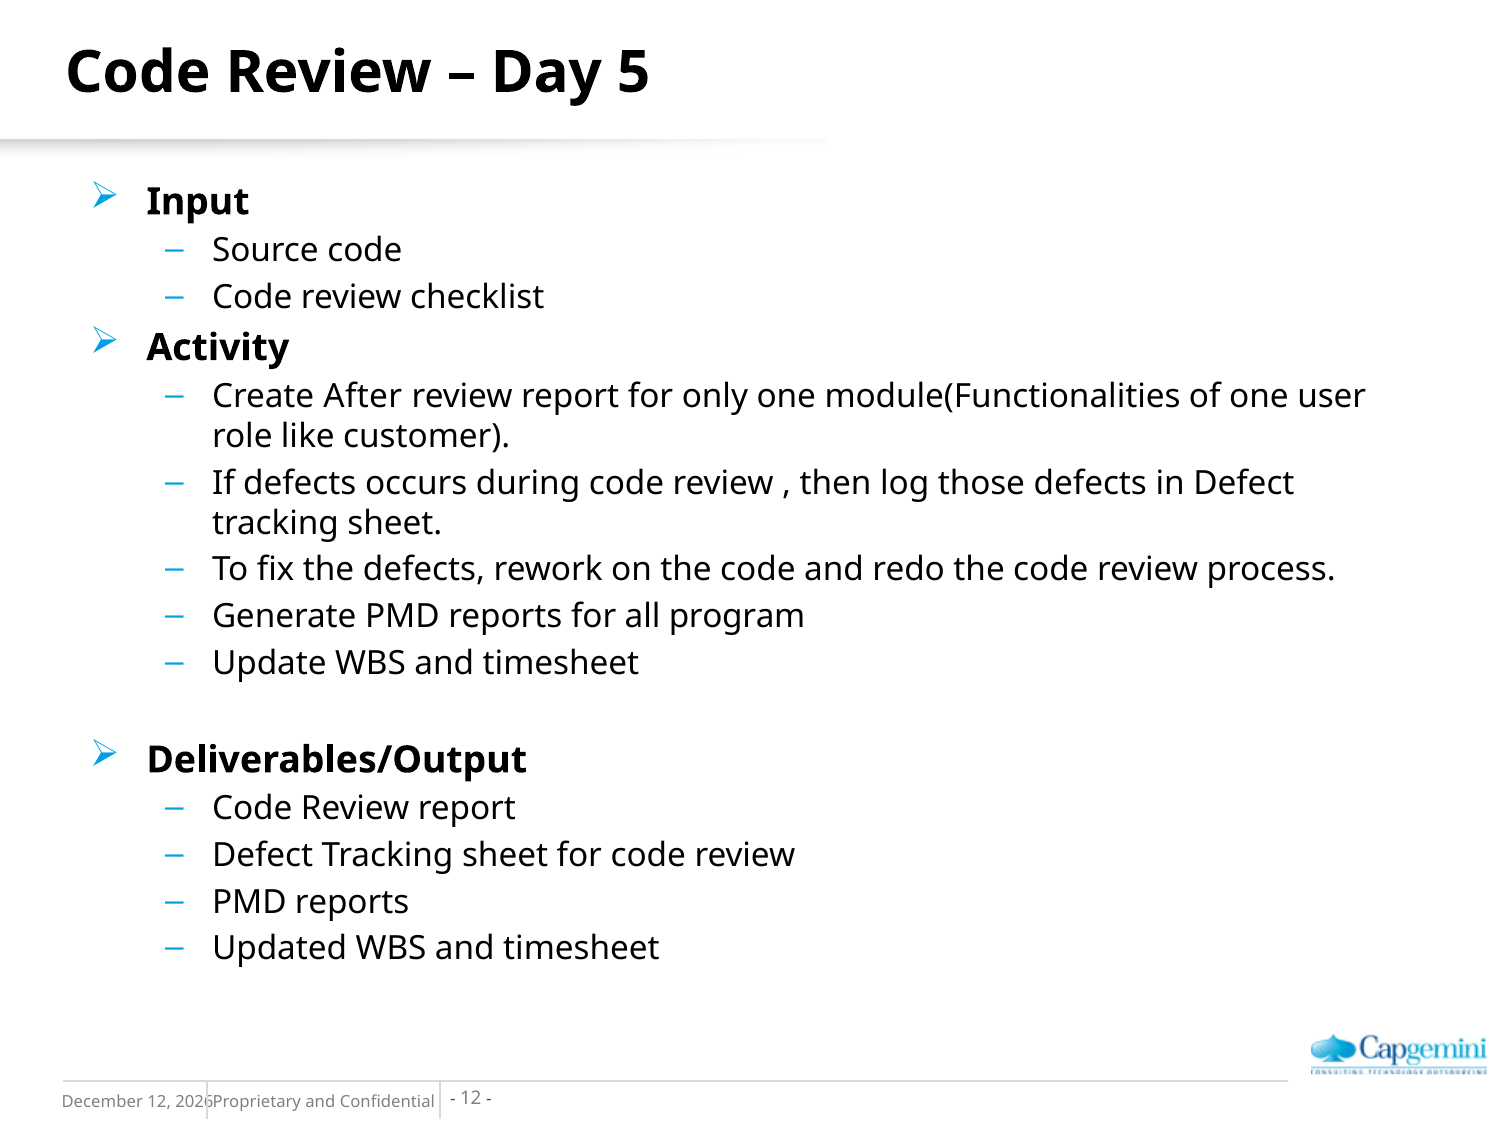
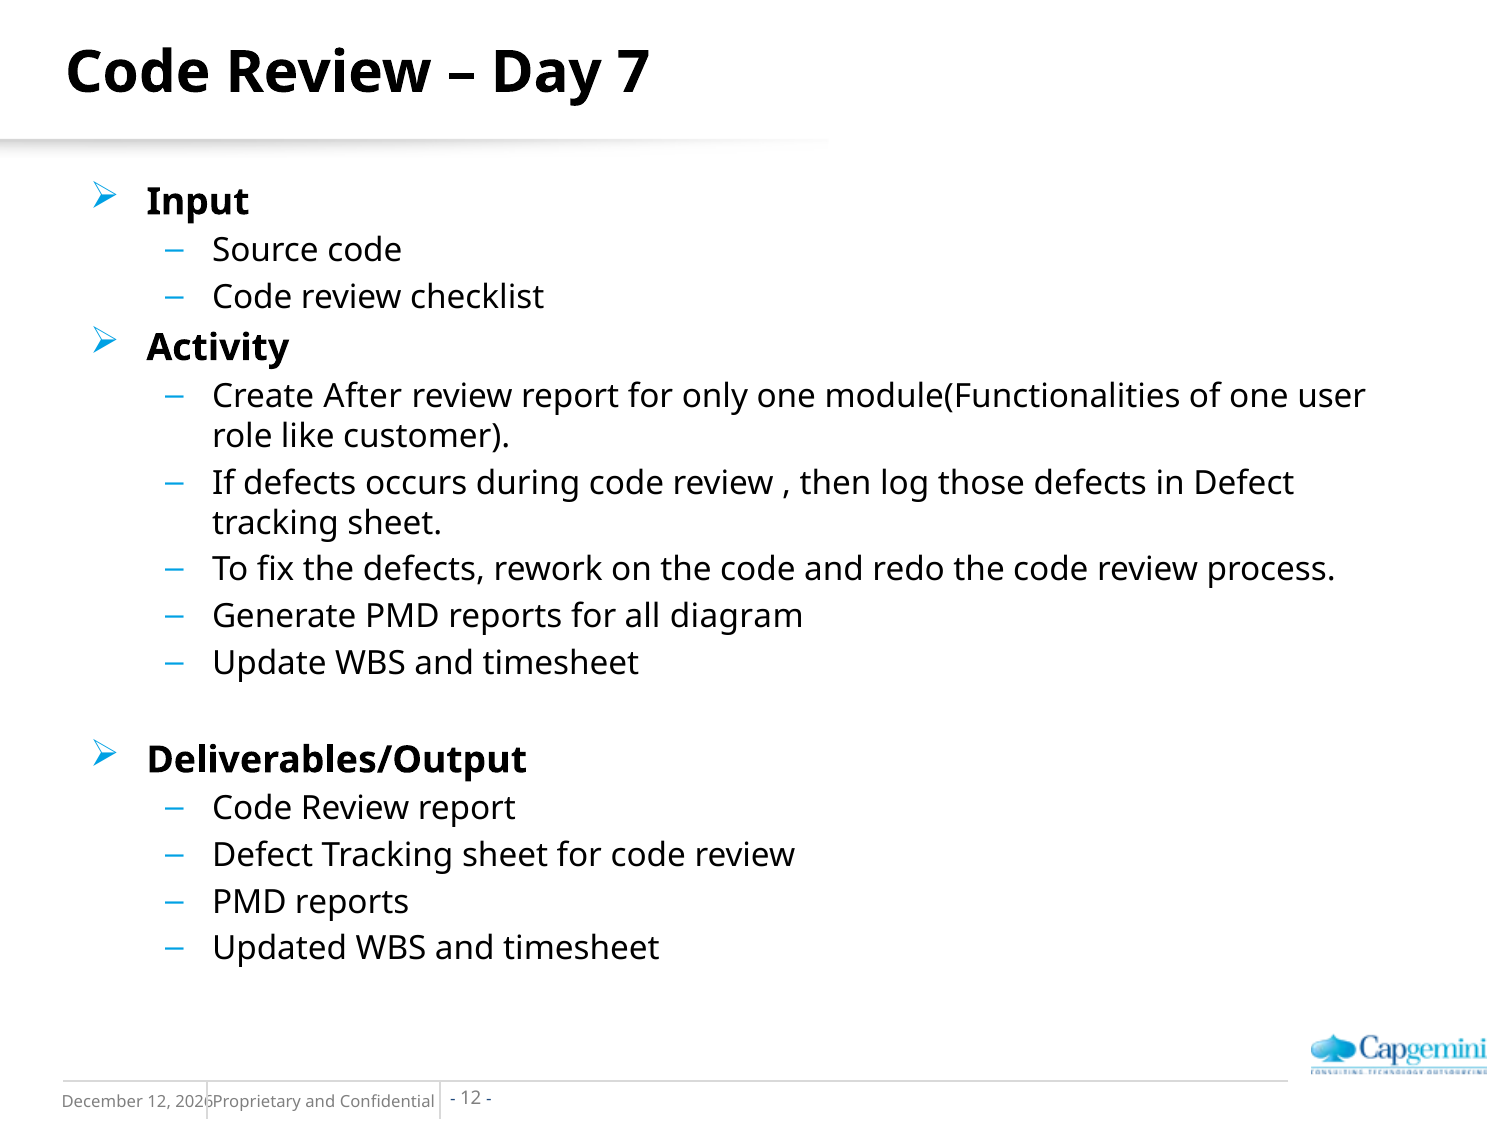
5: 5 -> 7
program: program -> diagram
